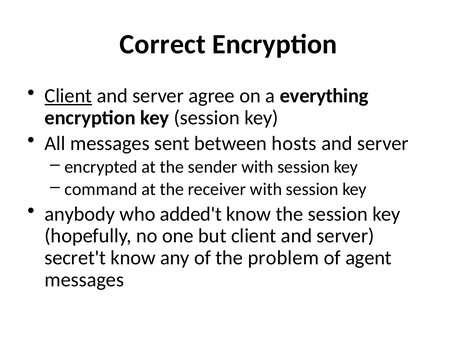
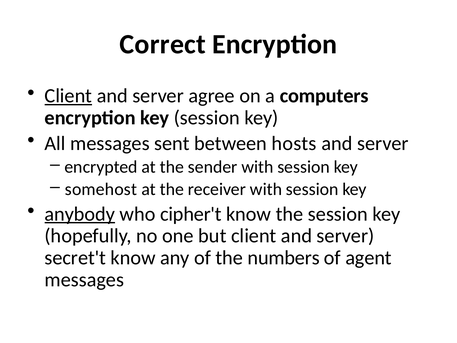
everything: everything -> computers
command: command -> somehost
anybody underline: none -> present
added't: added't -> cipher't
problem: problem -> numbers
